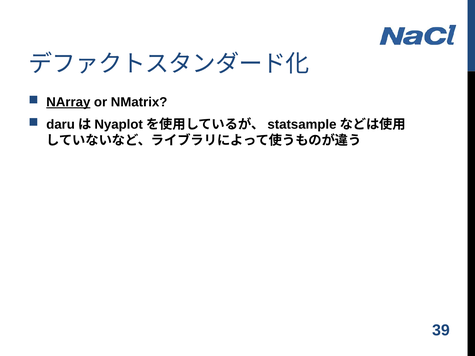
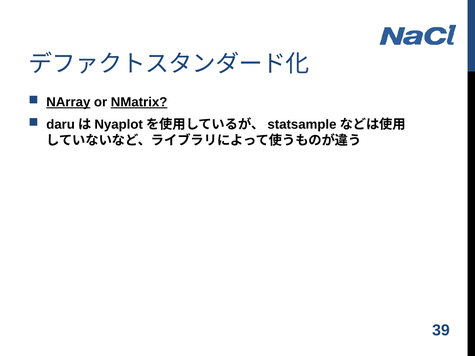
NMatrix underline: none -> present
